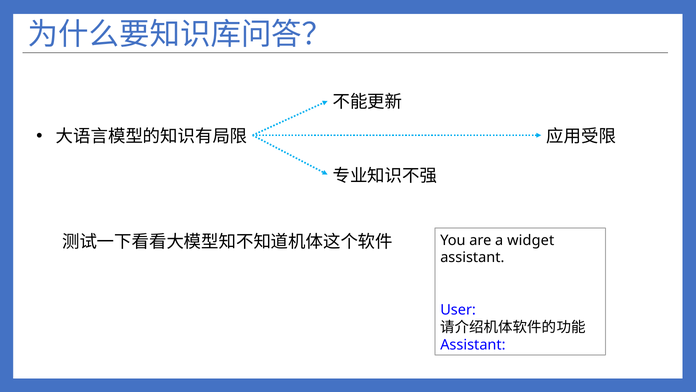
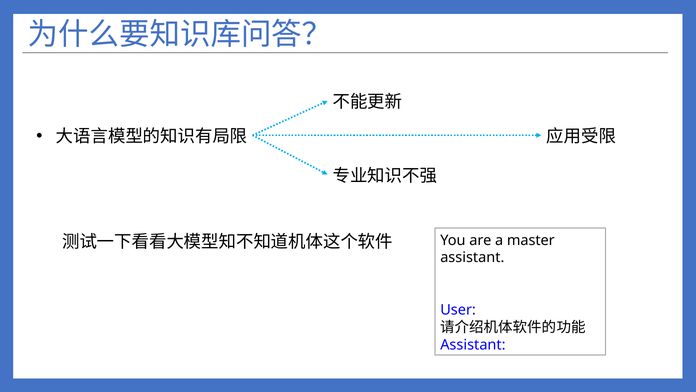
widget: widget -> master
